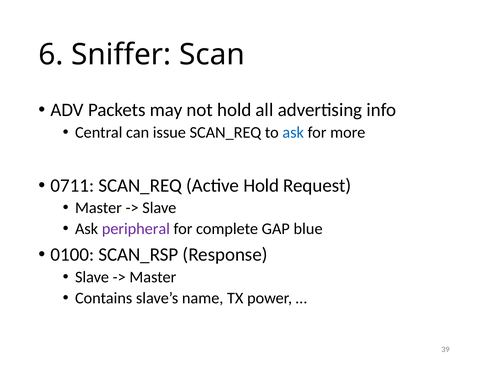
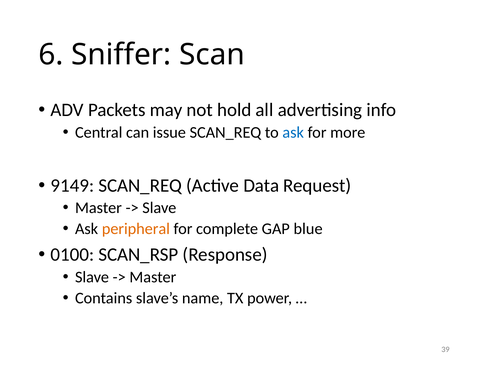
0711: 0711 -> 9149
Active Hold: Hold -> Data
peripheral colour: purple -> orange
